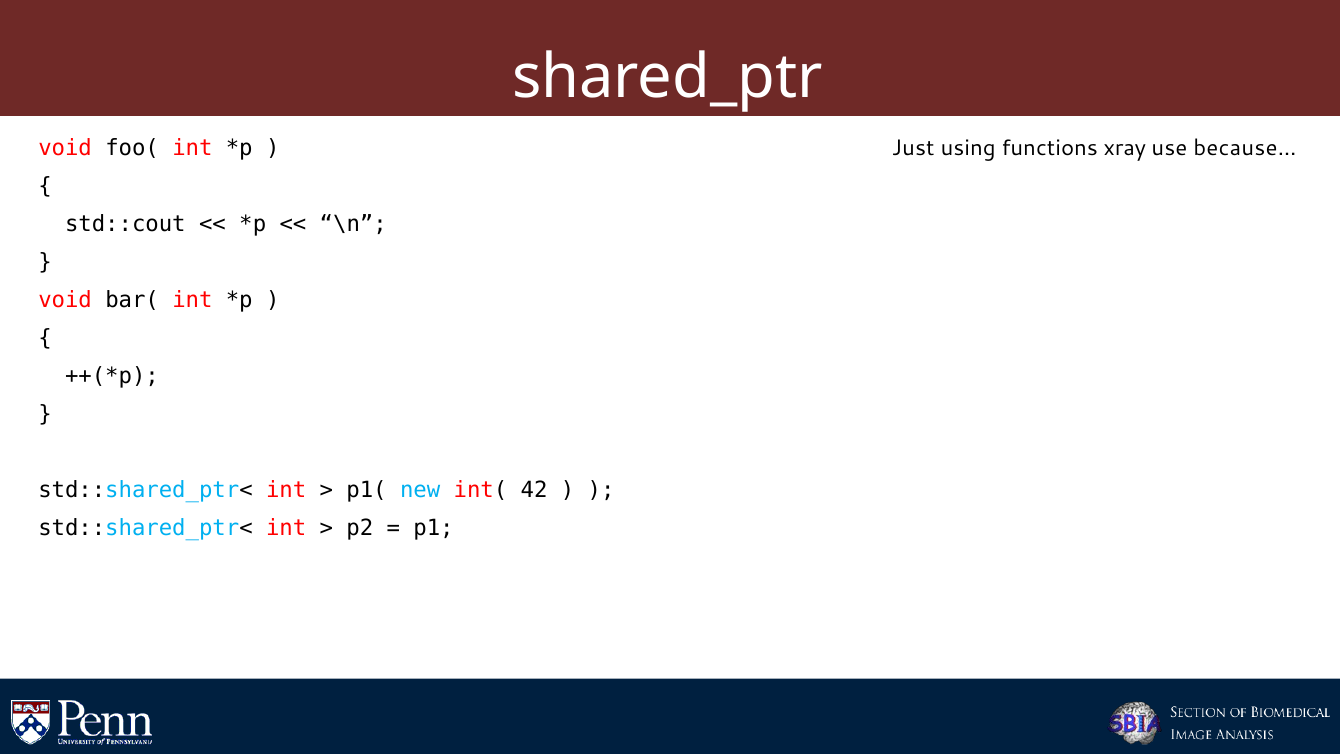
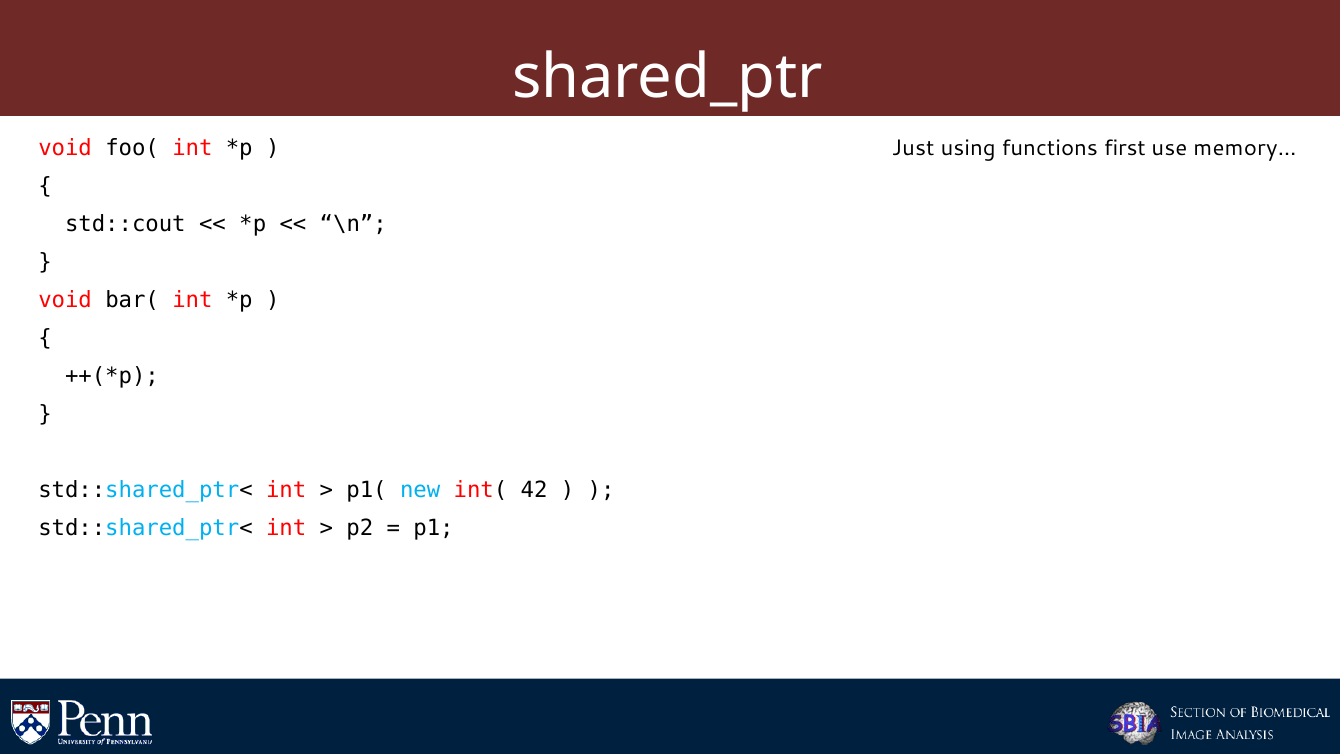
xray: xray -> first
because…: because… -> memory…
